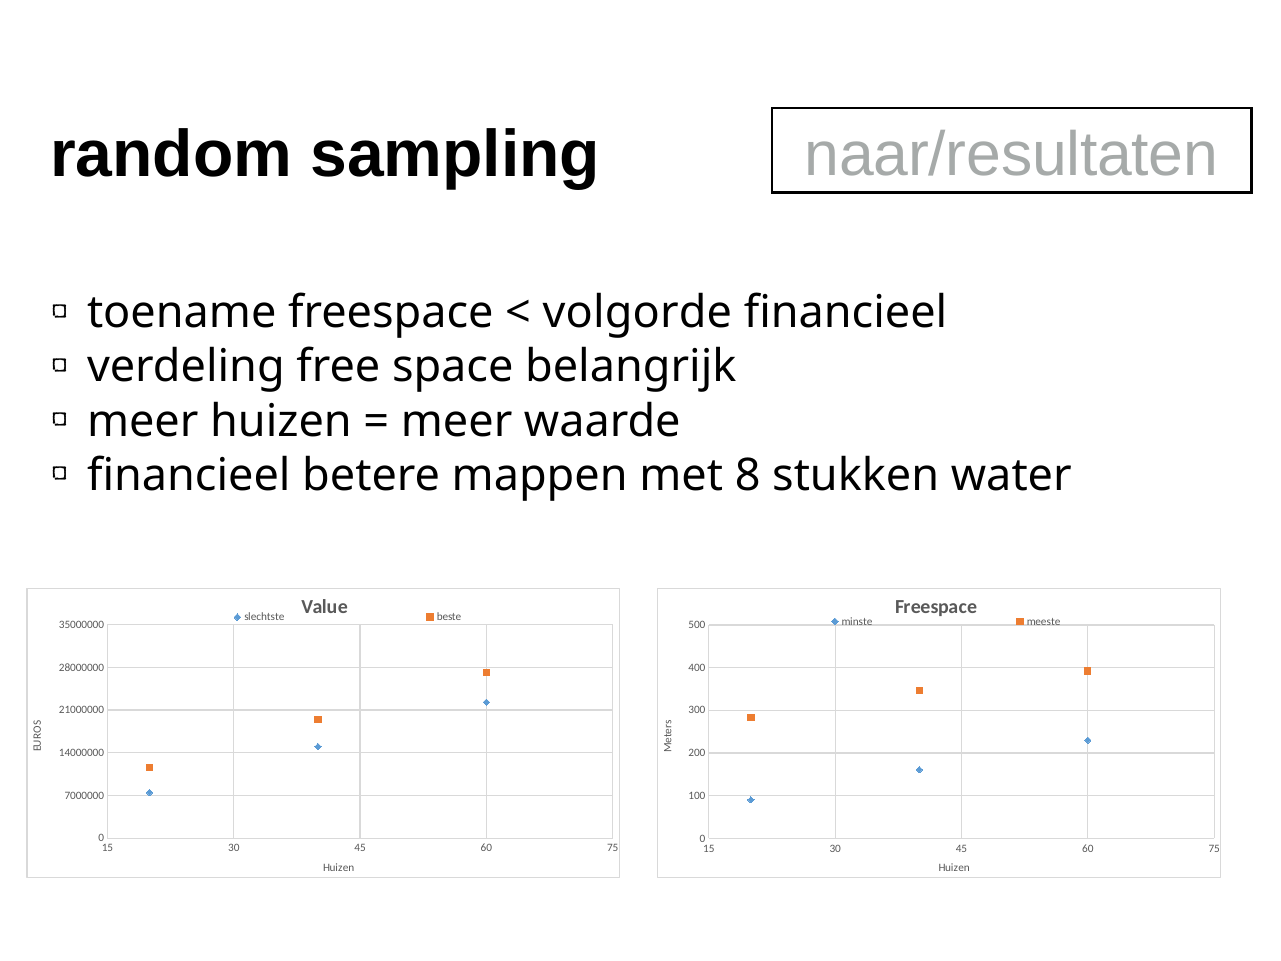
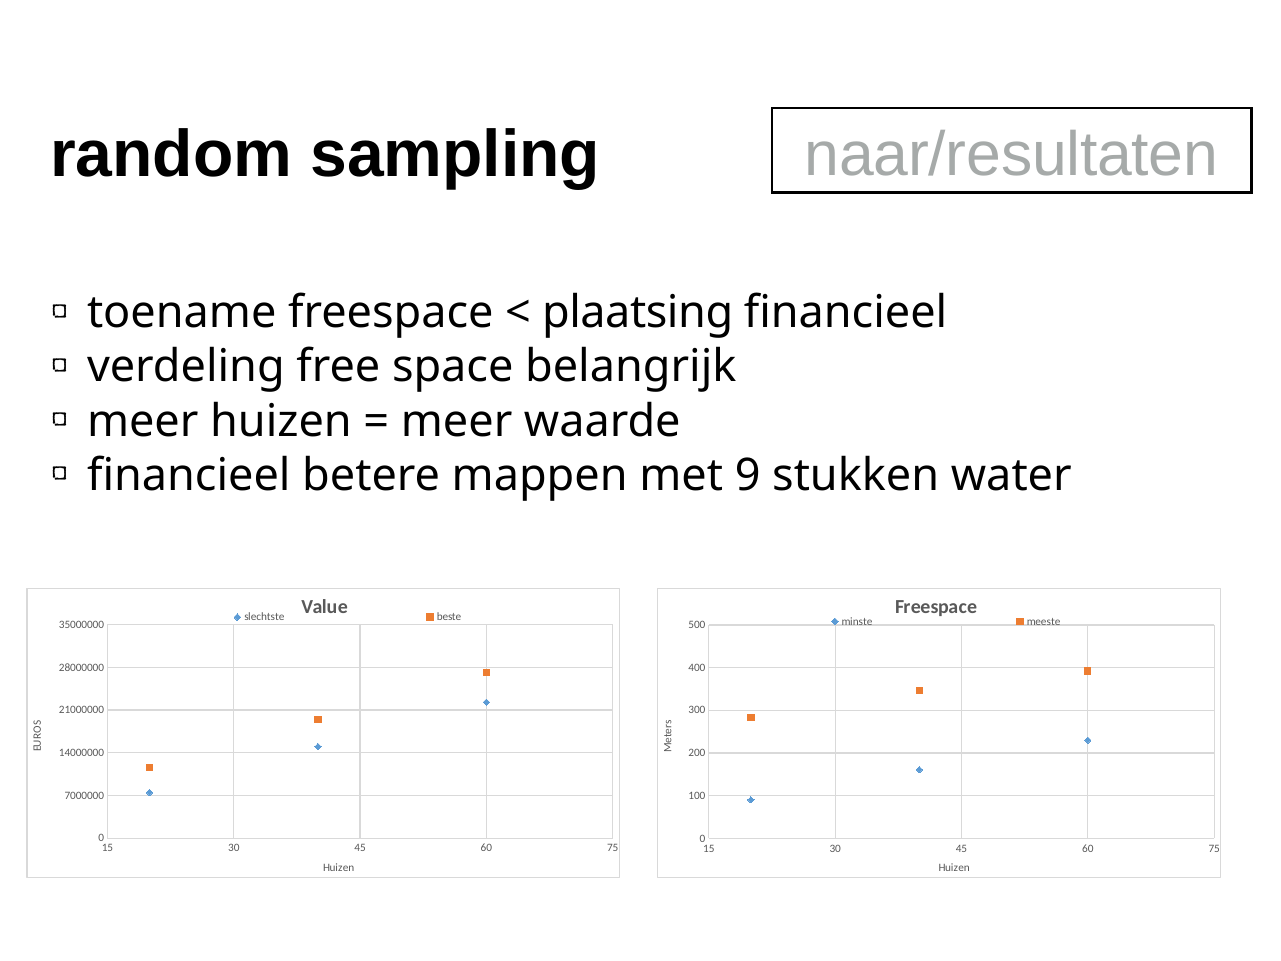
volgorde: volgorde -> plaatsing
8: 8 -> 9
